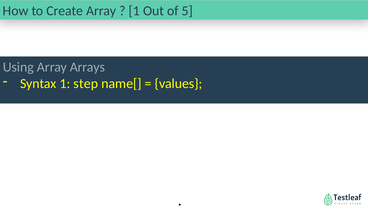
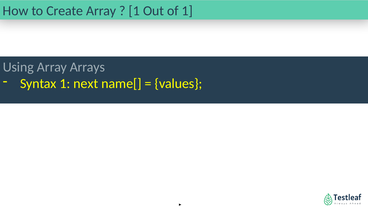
of 5: 5 -> 1
step: step -> next
